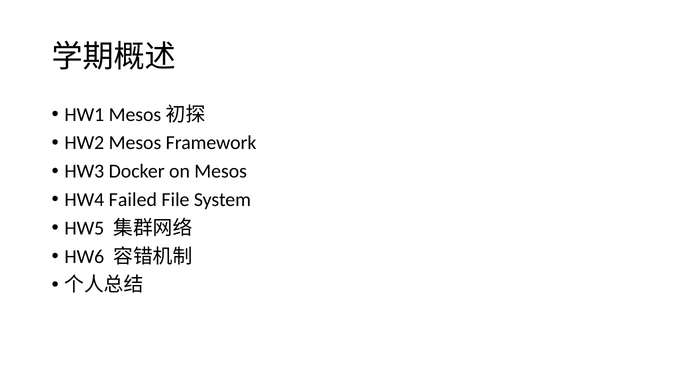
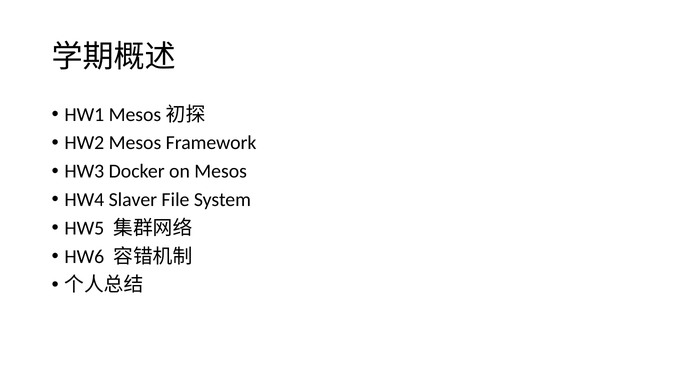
Failed: Failed -> Slaver
